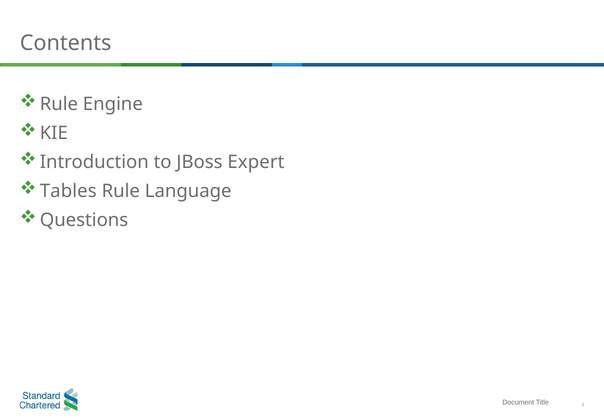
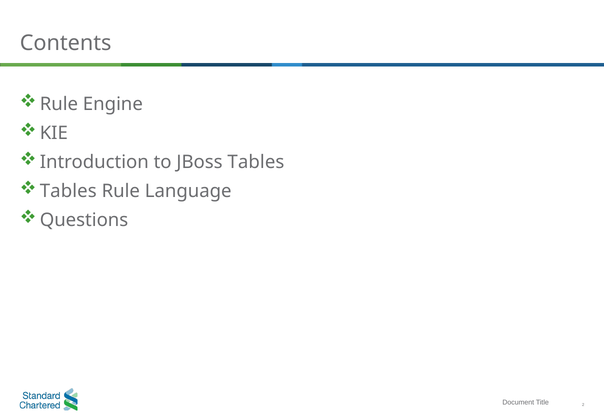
JBoss Expert: Expert -> Tables
